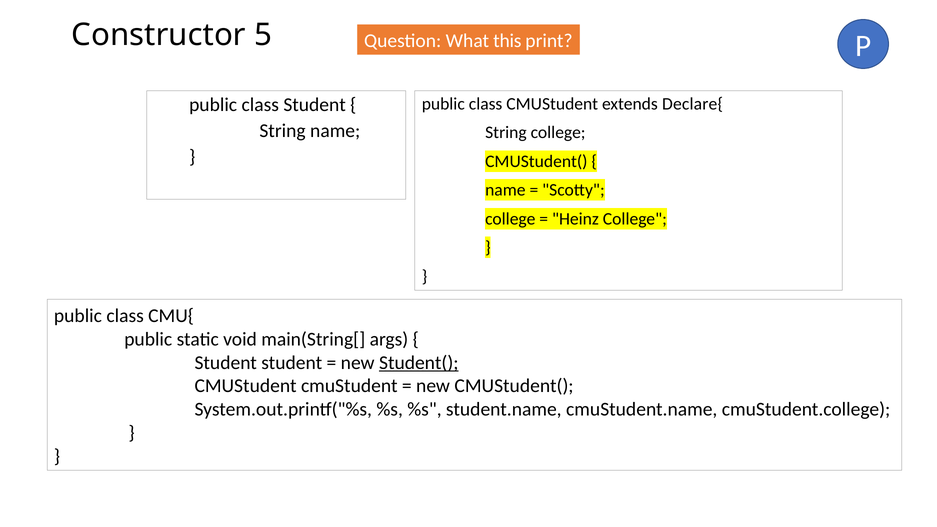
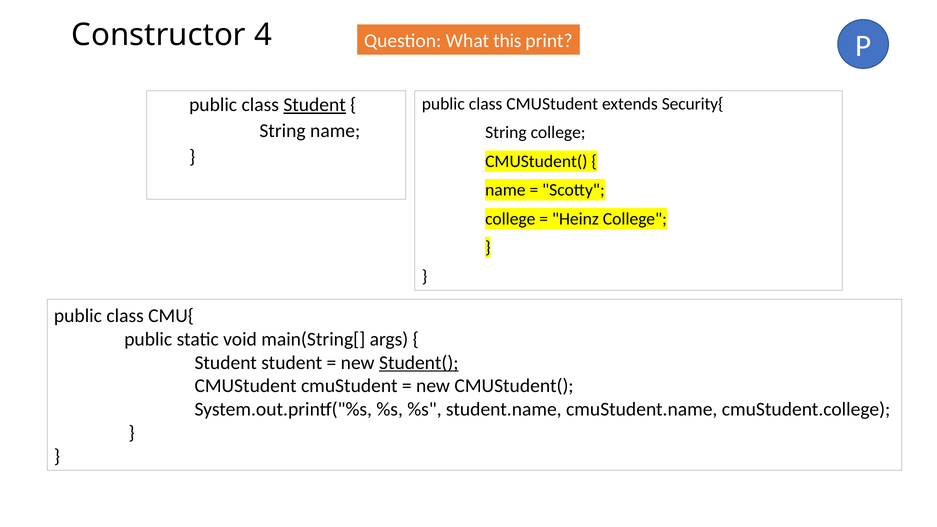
5: 5 -> 4
Declare{: Declare{ -> Security{
Student at (315, 105) underline: none -> present
